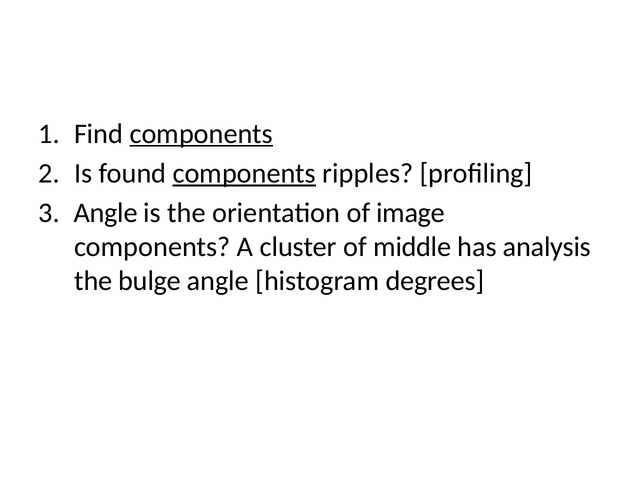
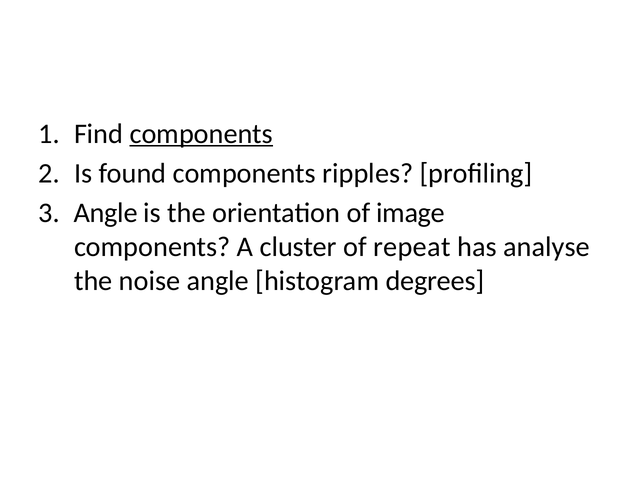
components at (244, 173) underline: present -> none
middle: middle -> repeat
analysis: analysis -> analyse
bulge: bulge -> noise
